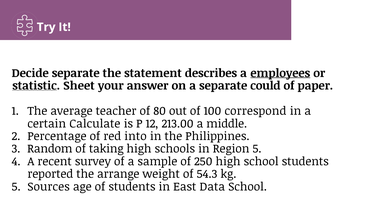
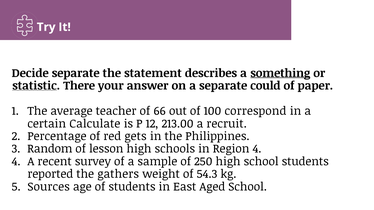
employees: employees -> something
Sheet: Sheet -> There
80: 80 -> 66
middle: middle -> recruit
into: into -> gets
taking: taking -> lesson
Region 5: 5 -> 4
arrange: arrange -> gathers
Data: Data -> Aged
